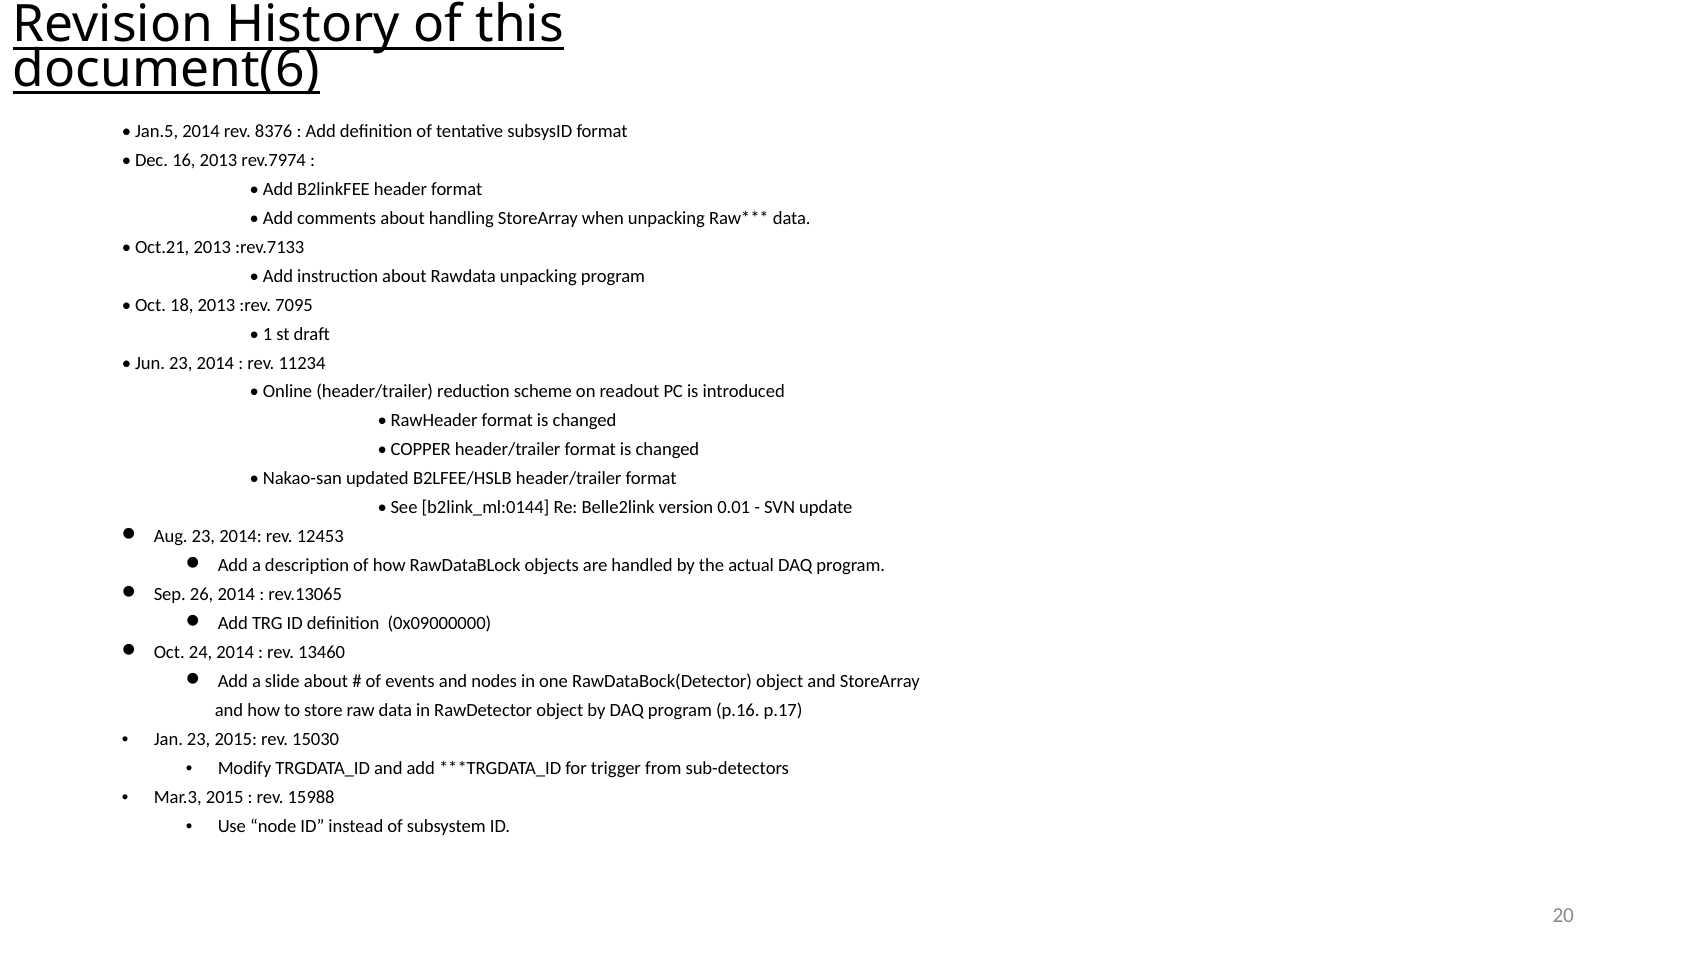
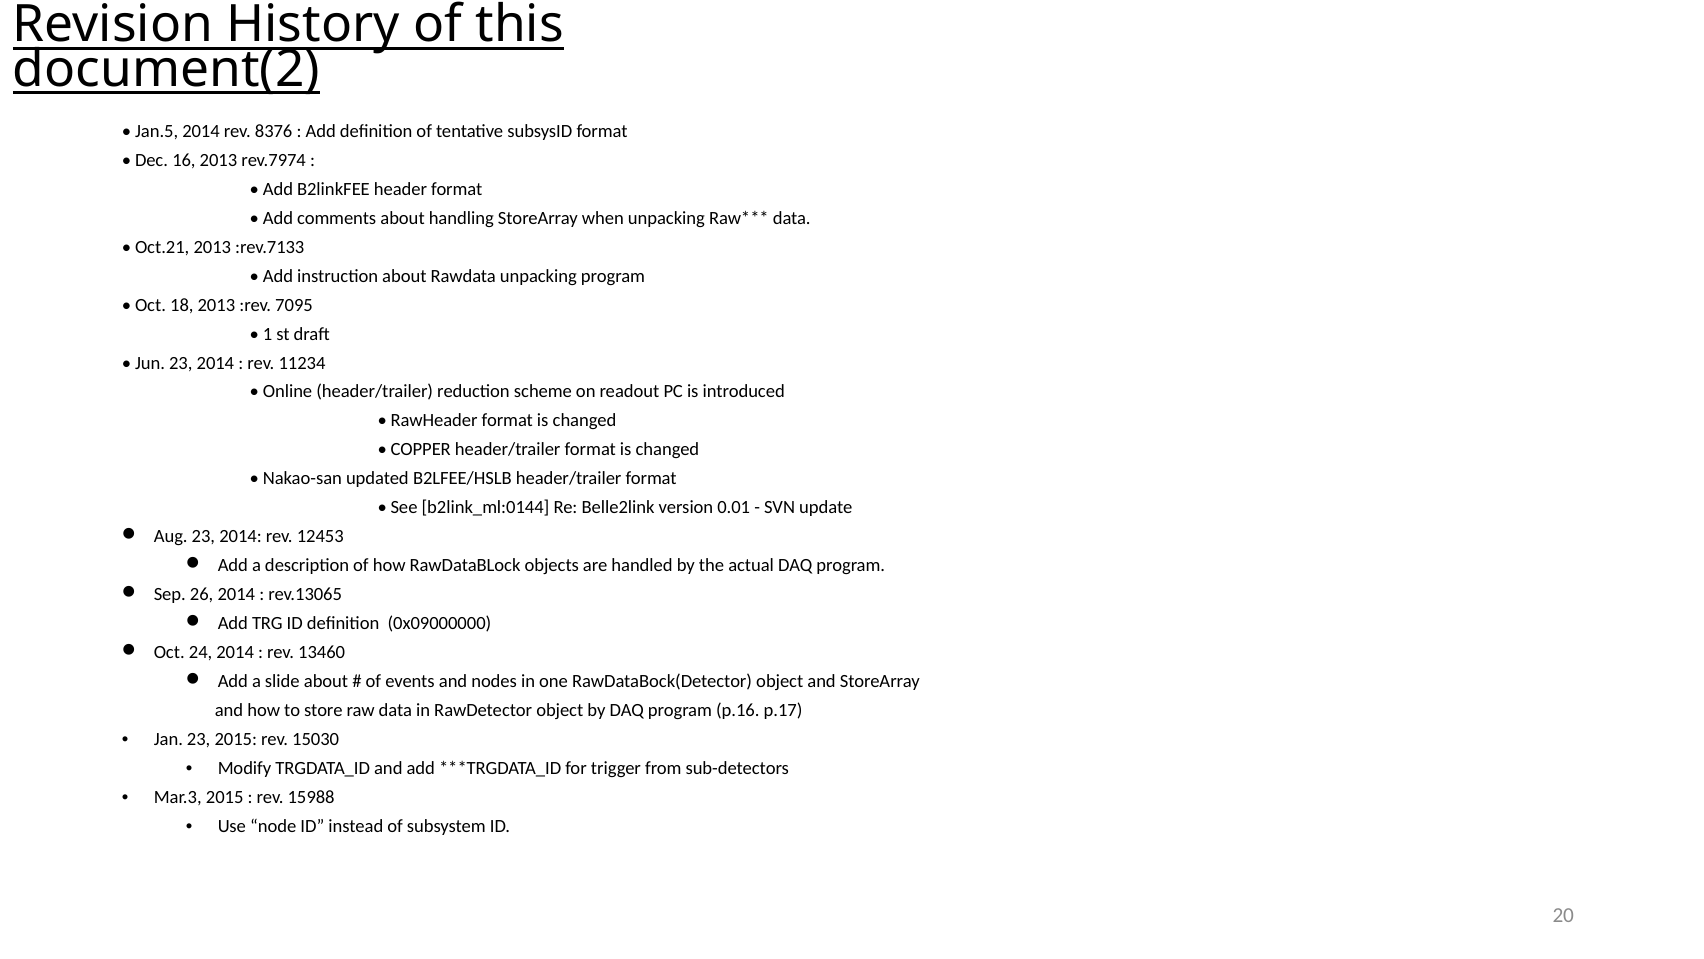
document(6: document(6 -> document(2
